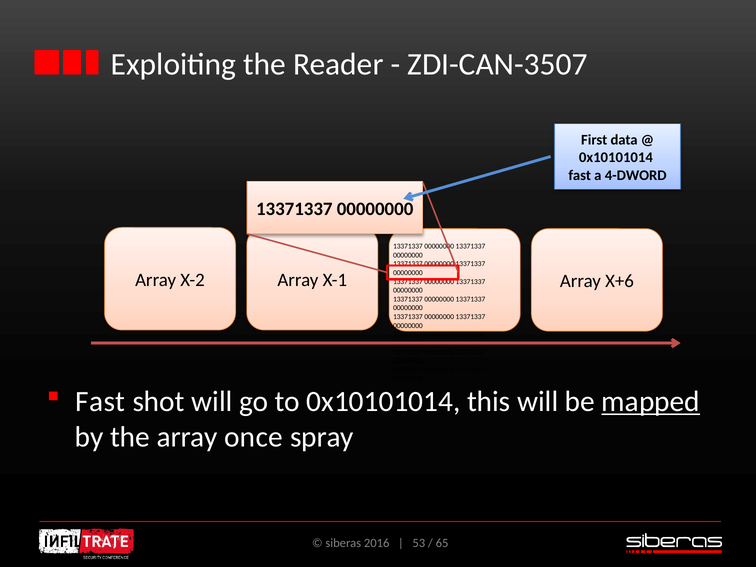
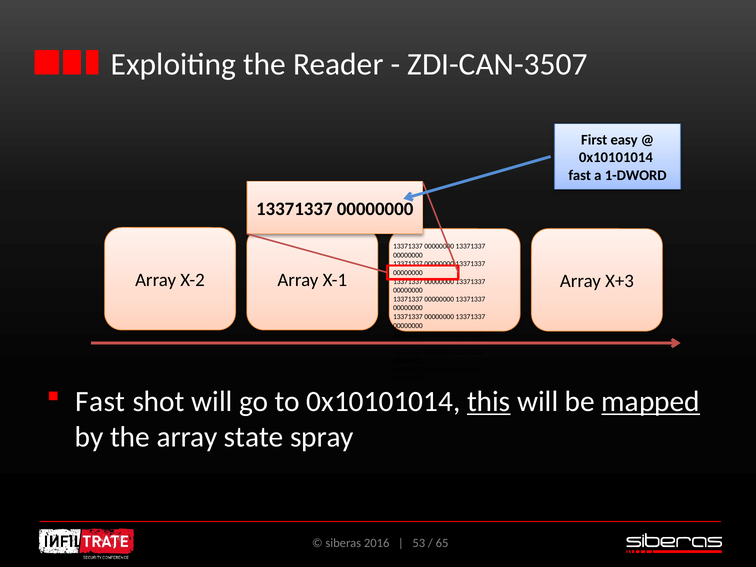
data: data -> easy
4-DWORD: 4-DWORD -> 1-DWORD
X+6: X+6 -> X+3
this underline: none -> present
once: once -> state
